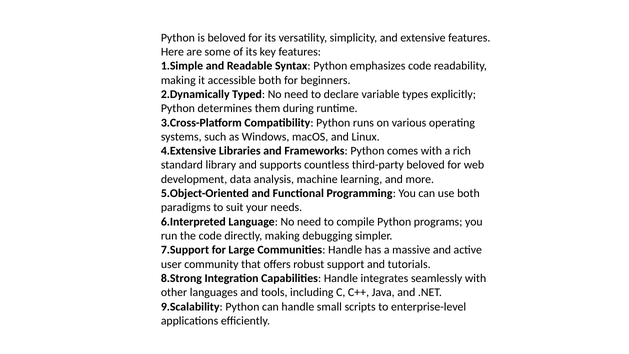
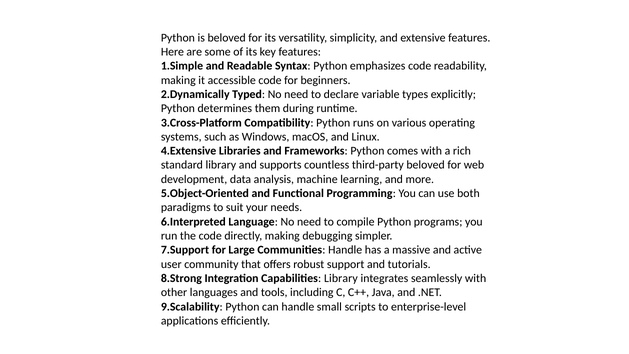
accessible both: both -> code
Capabilities Handle: Handle -> Library
